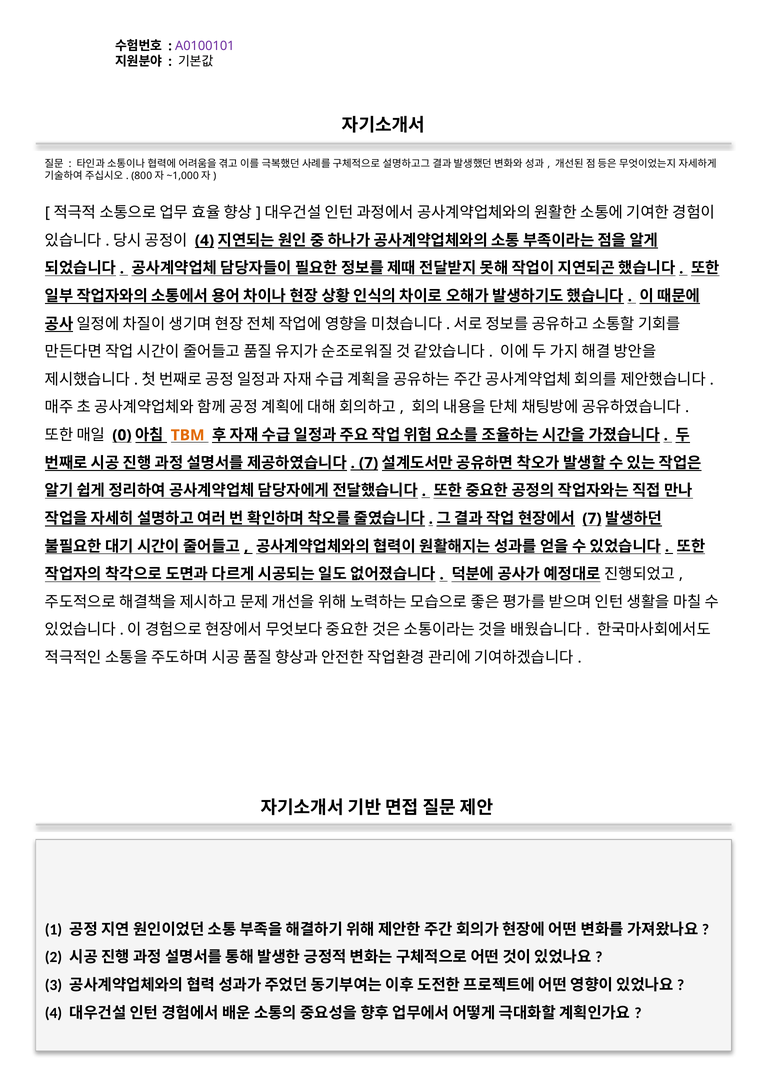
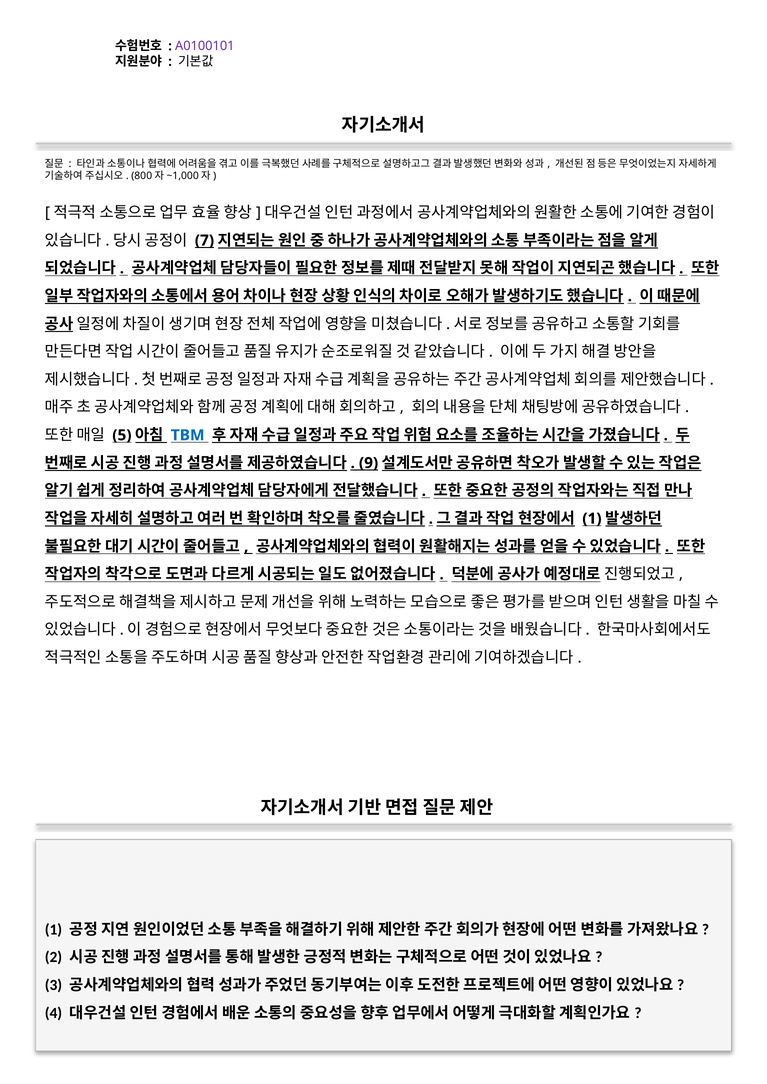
4 at (204, 241): 4 -> 7
0: 0 -> 5
TBM colour: orange -> blue
7 at (369, 463): 7 -> 9
7 at (592, 519): 7 -> 1
